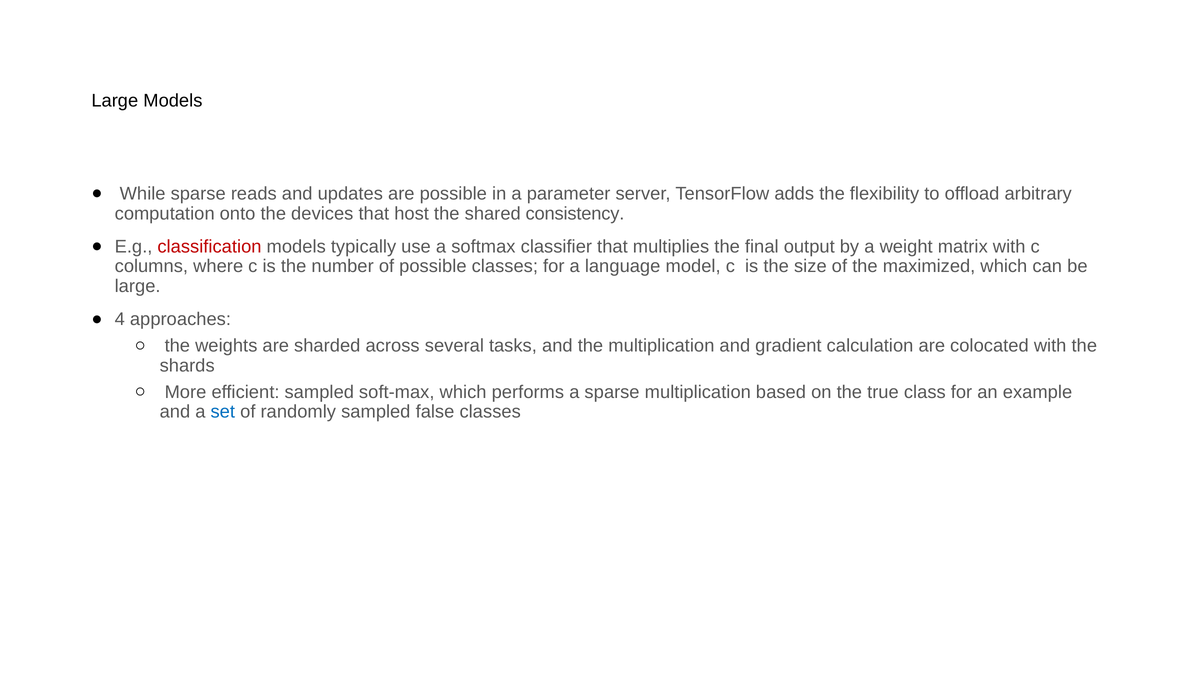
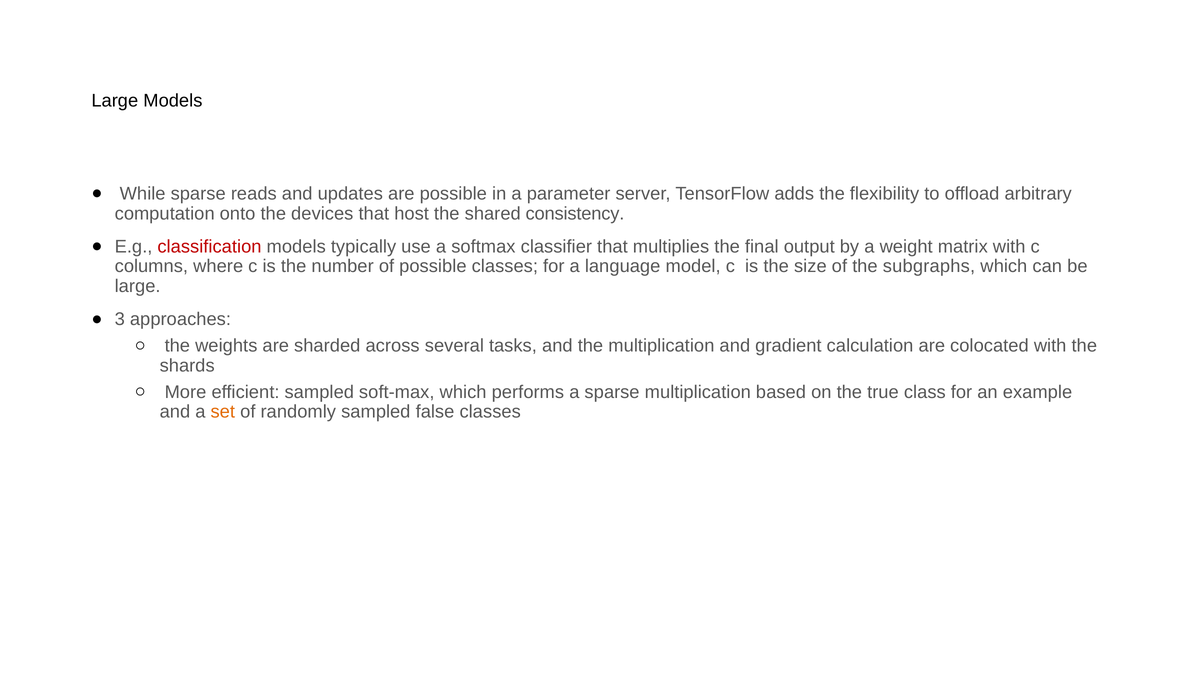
maximized: maximized -> subgraphs
4: 4 -> 3
set colour: blue -> orange
